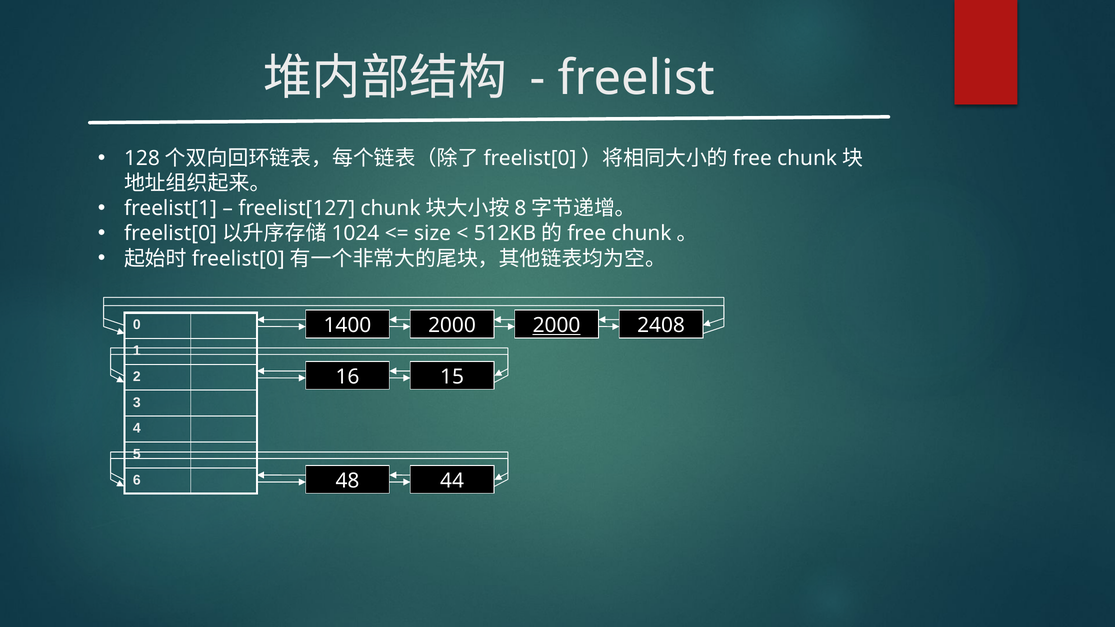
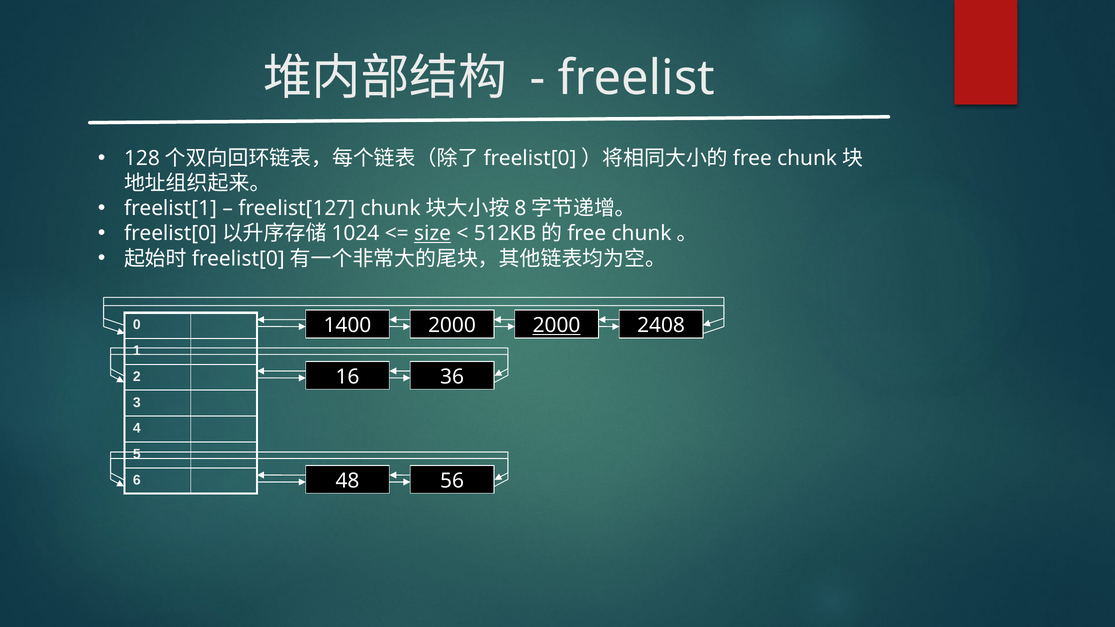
size underline: none -> present
15: 15 -> 36
44: 44 -> 56
